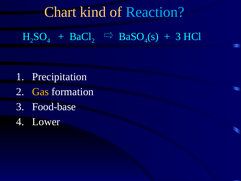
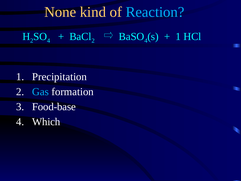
Chart: Chart -> None
3 at (178, 36): 3 -> 1
Gas colour: yellow -> light blue
Lower: Lower -> Which
